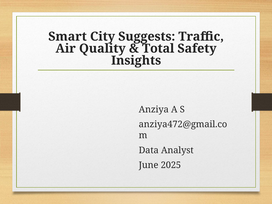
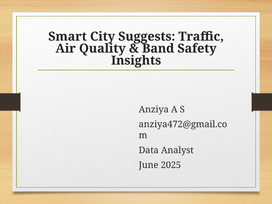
Total: Total -> Band
